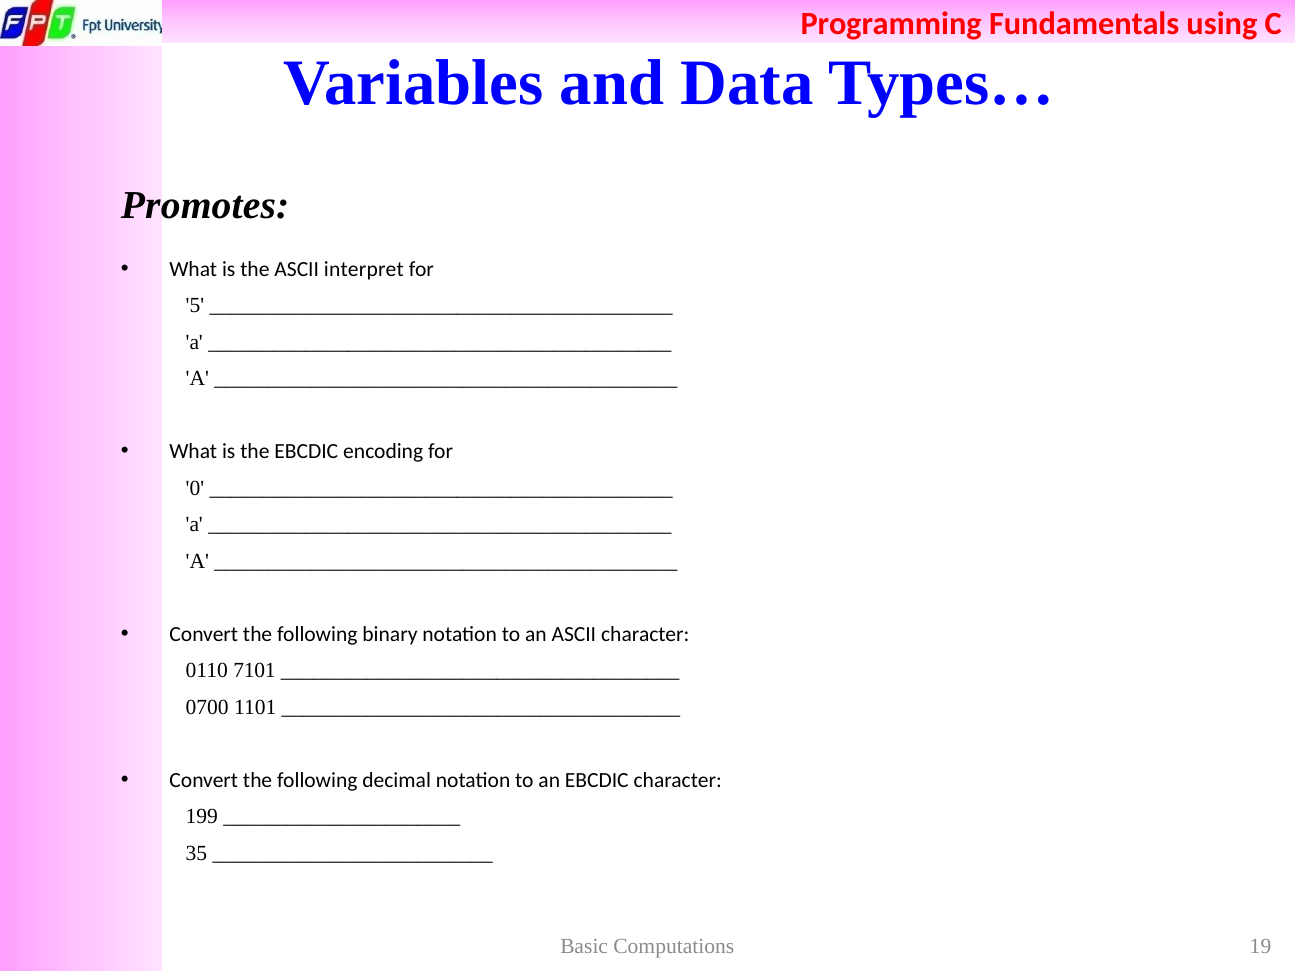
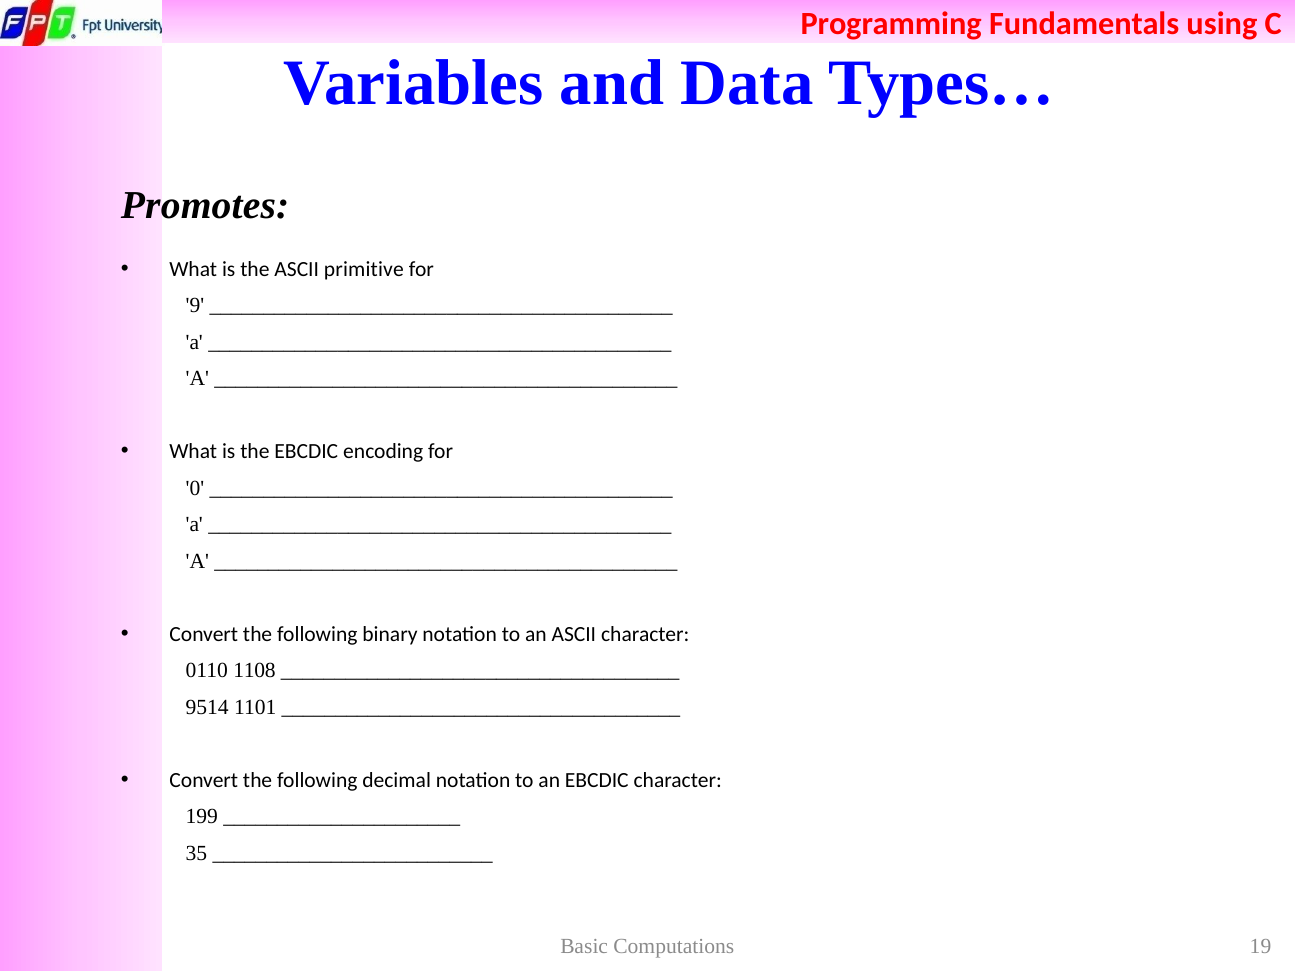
interpret: interpret -> primitive
5: 5 -> 9
7101: 7101 -> 1108
0700: 0700 -> 9514
